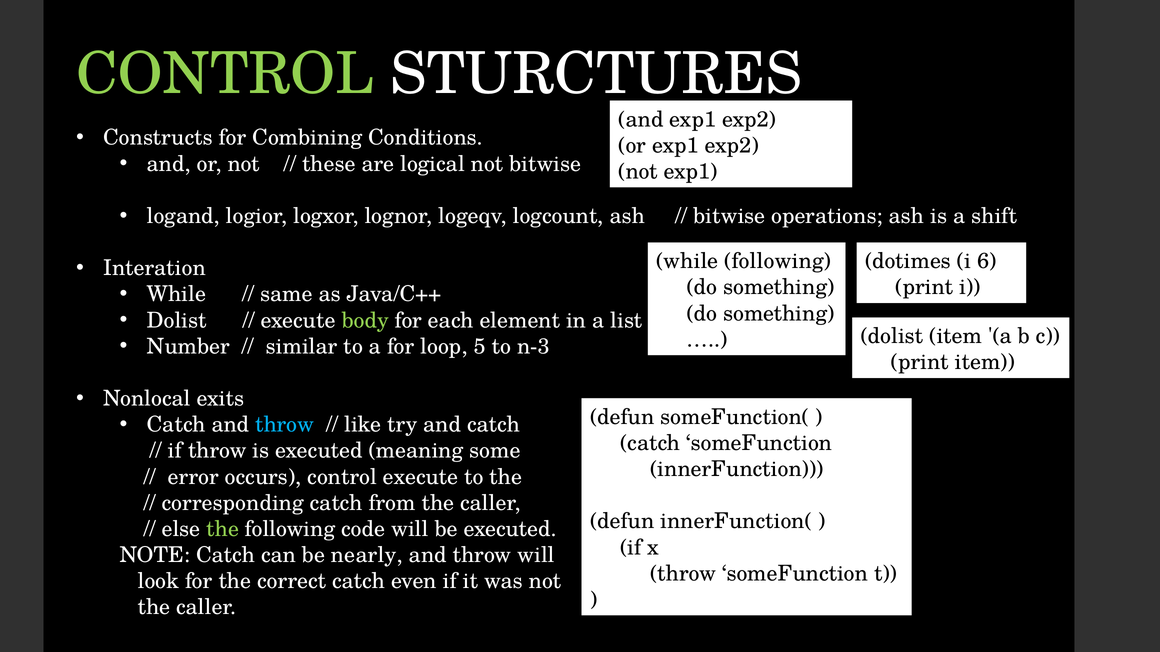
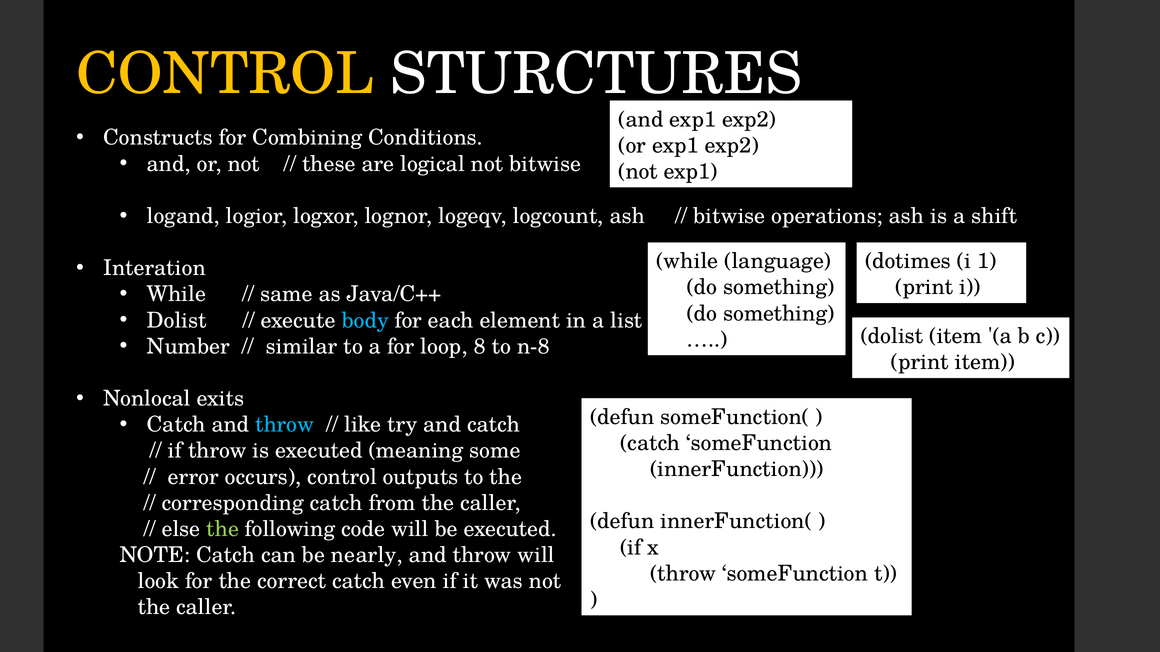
CONTROL at (225, 74) colour: light green -> yellow
while following: following -> language
6: 6 -> 1
body colour: light green -> light blue
5: 5 -> 8
n-3: n-3 -> n-8
control execute: execute -> outputs
